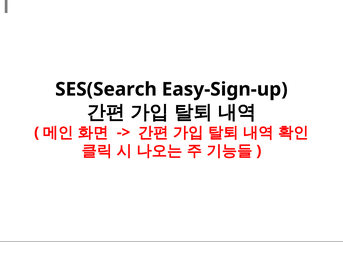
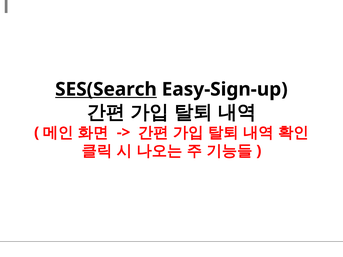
SES(Search underline: none -> present
